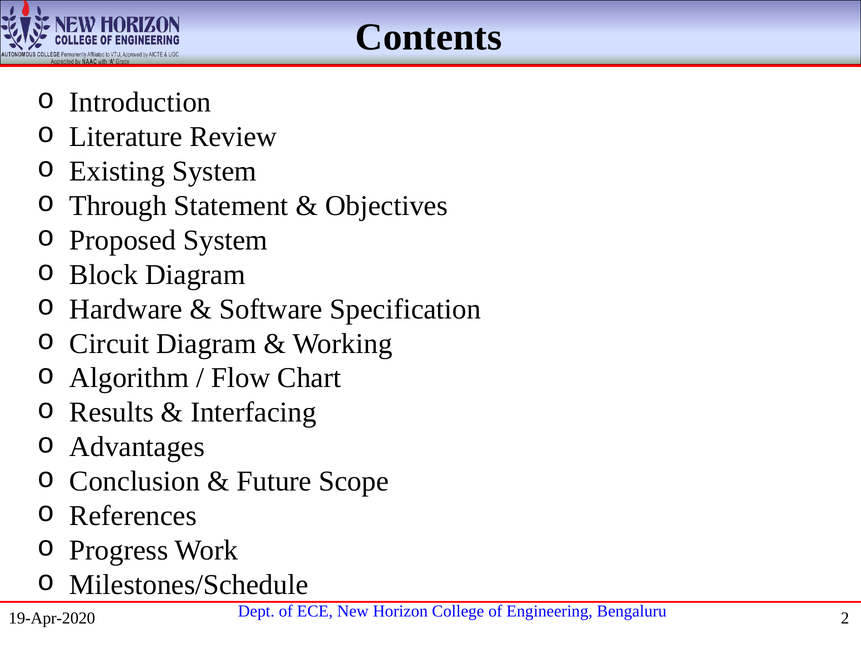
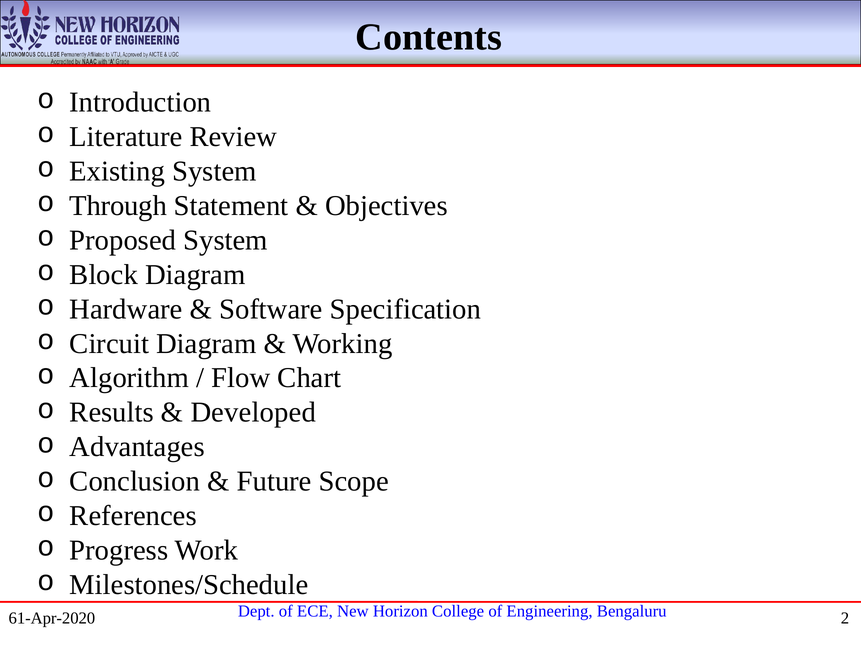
Interfacing: Interfacing -> Developed
19-Apr-2020: 19-Apr-2020 -> 61-Apr-2020
